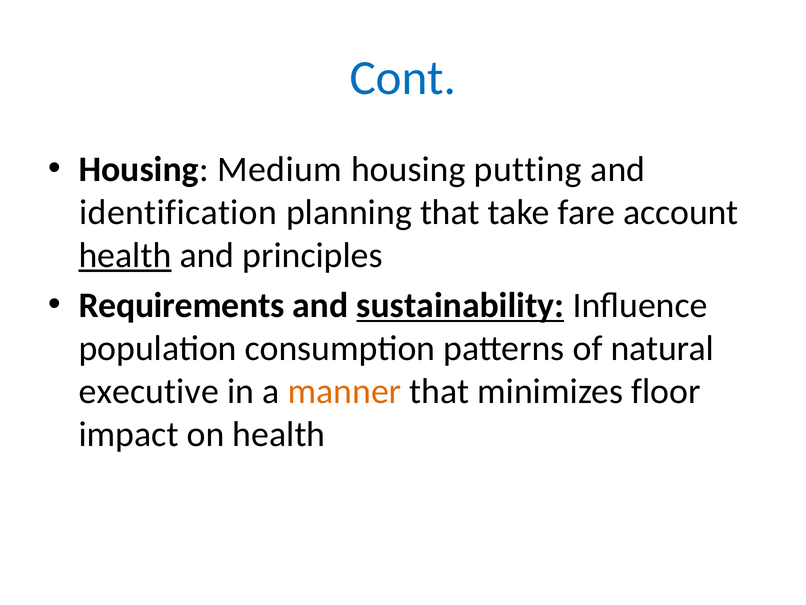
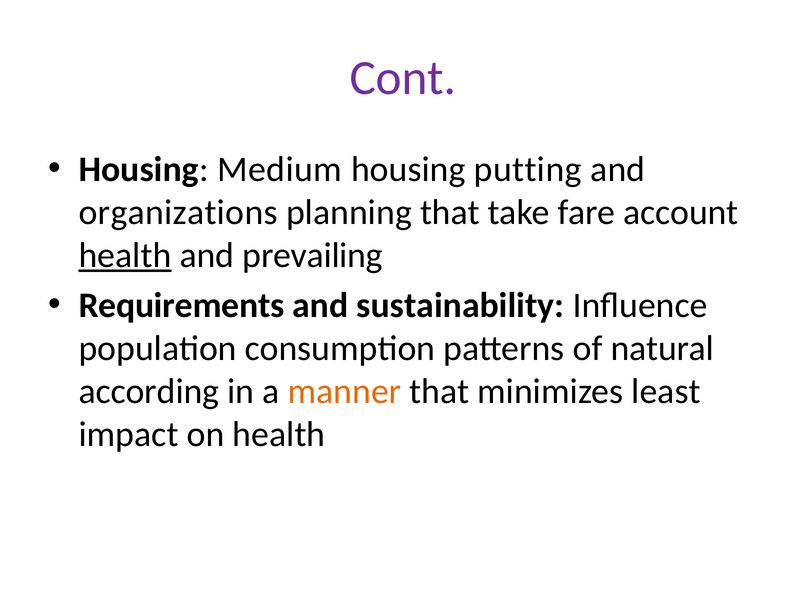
Cont colour: blue -> purple
identification: identification -> organizations
principles: principles -> prevailing
sustainability underline: present -> none
executive: executive -> according
floor: floor -> least
